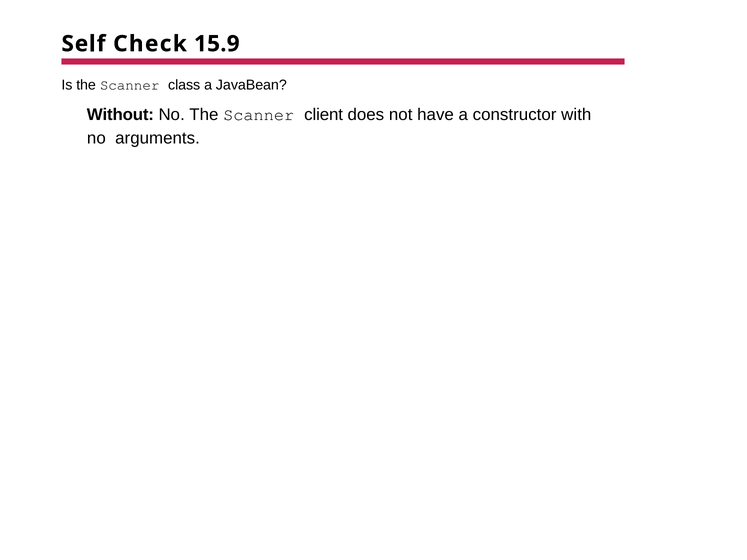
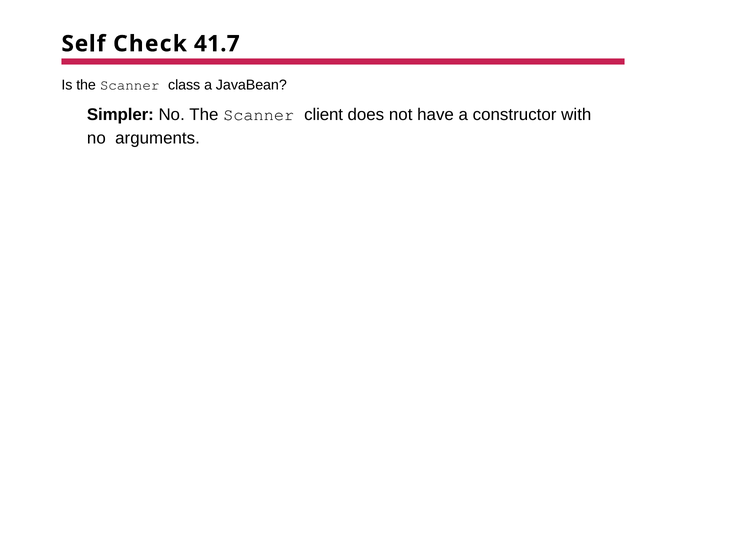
15.9: 15.9 -> 41.7
Without: Without -> Simpler
